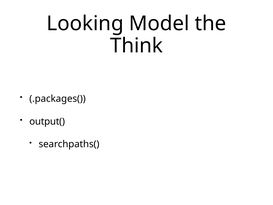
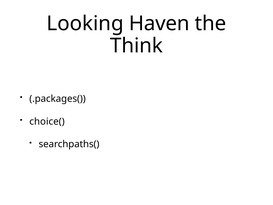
Model: Model -> Haven
output(: output( -> choice(
